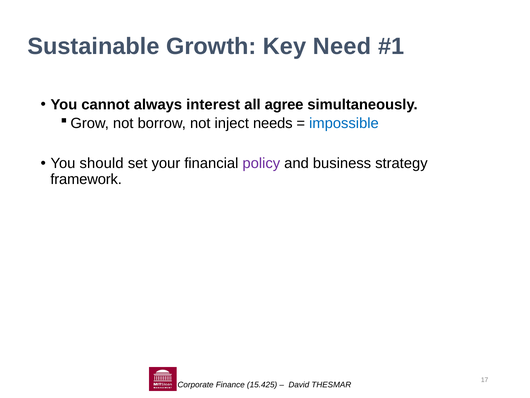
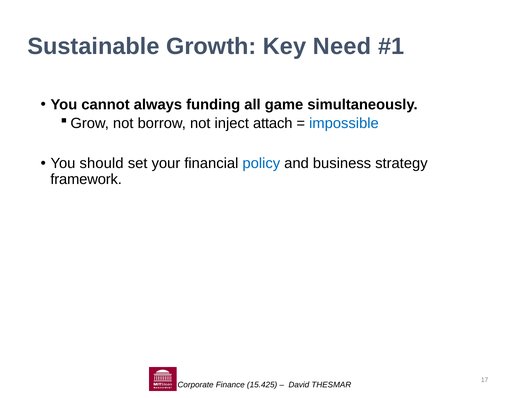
interest: interest -> funding
agree: agree -> game
needs: needs -> attach
policy colour: purple -> blue
